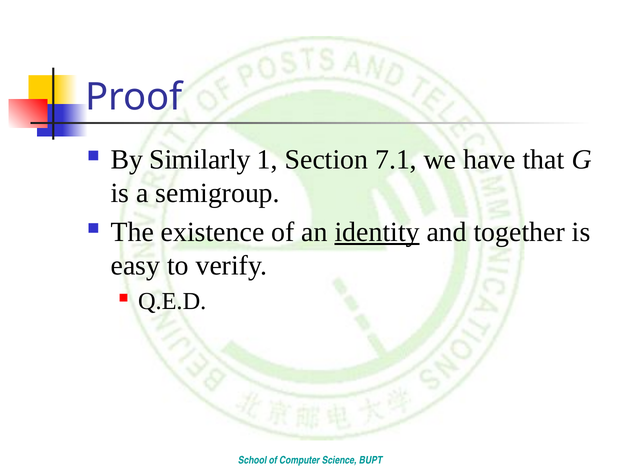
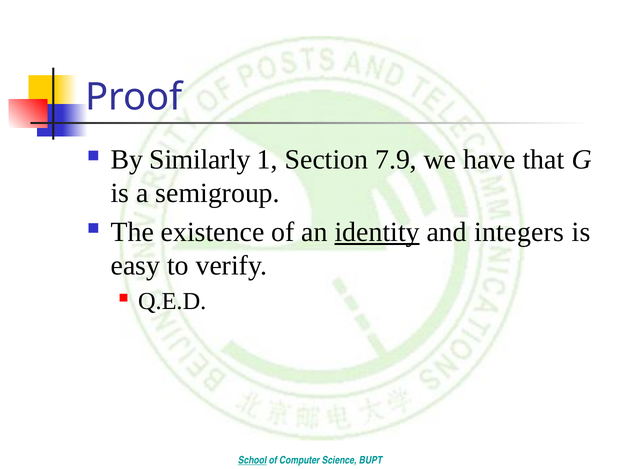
7.1: 7.1 -> 7.9
together: together -> integers
School underline: none -> present
